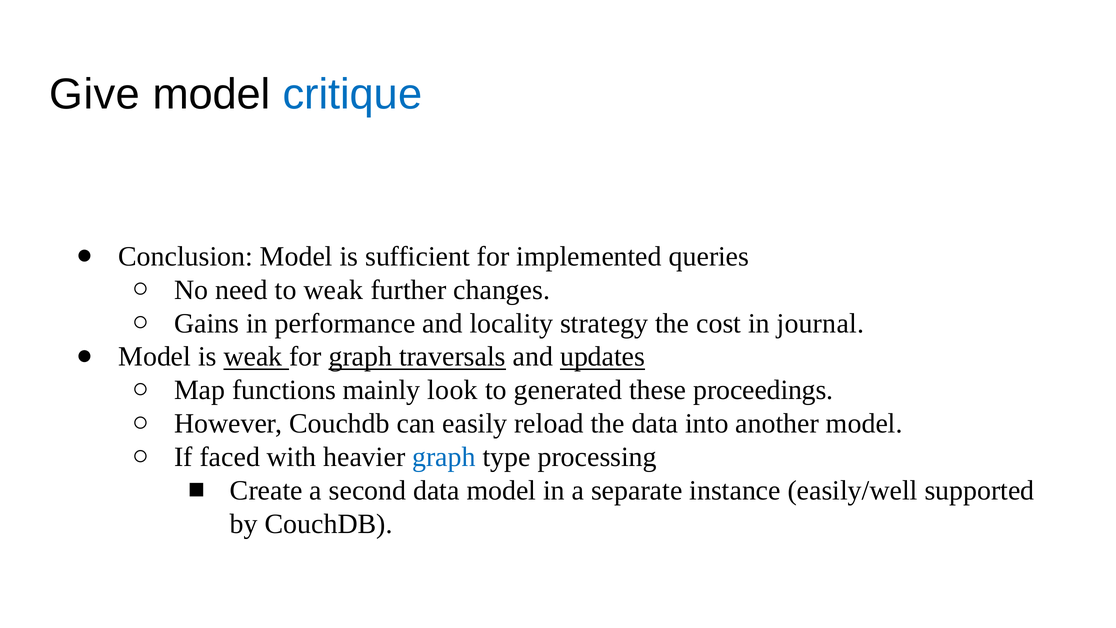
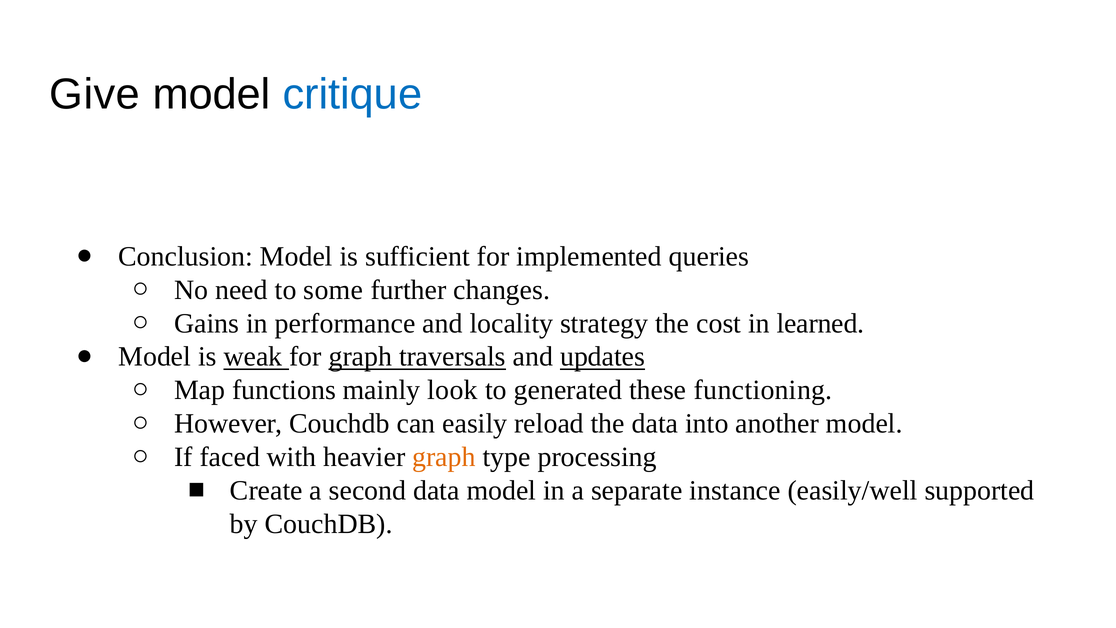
to weak: weak -> some
journal: journal -> learned
proceedings: proceedings -> functioning
graph at (444, 457) colour: blue -> orange
